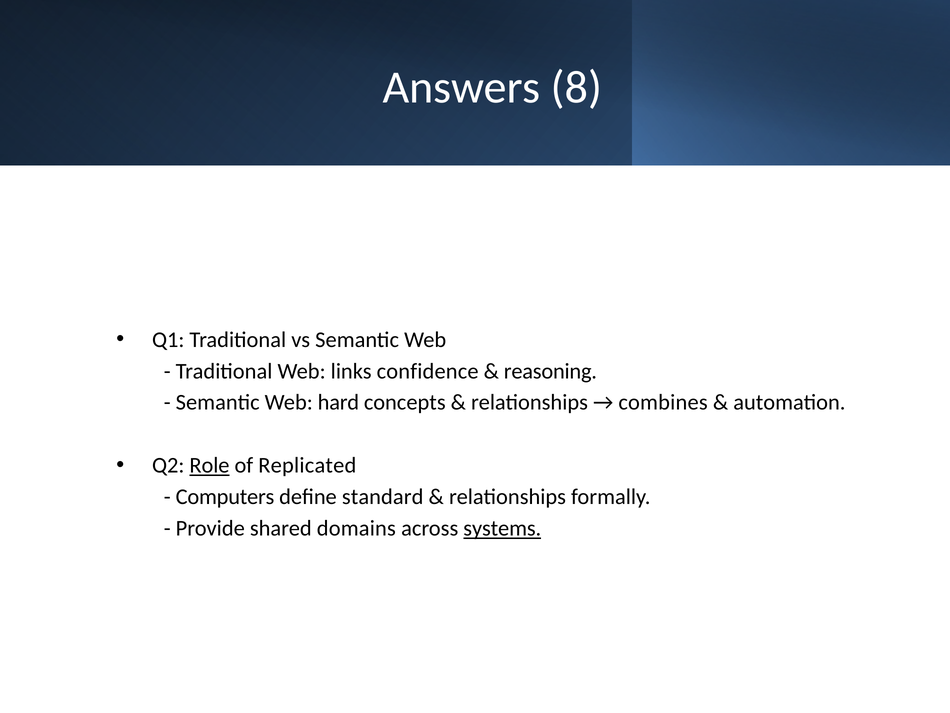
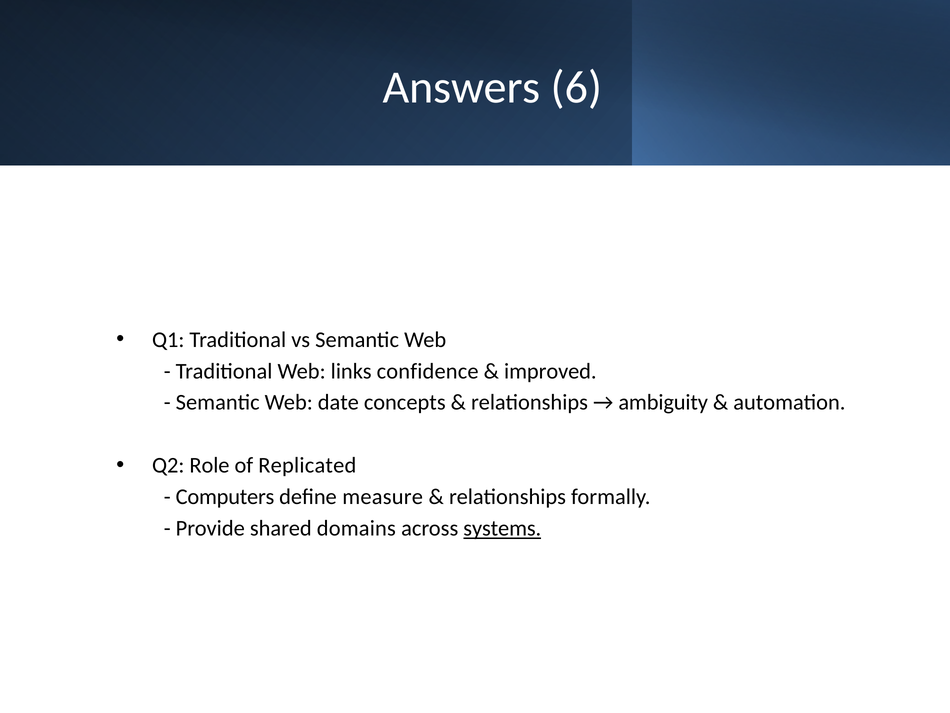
8: 8 -> 6
reasoning: reasoning -> improved
hard: hard -> date
combines: combines -> ambiguity
Role underline: present -> none
standard: standard -> measure
